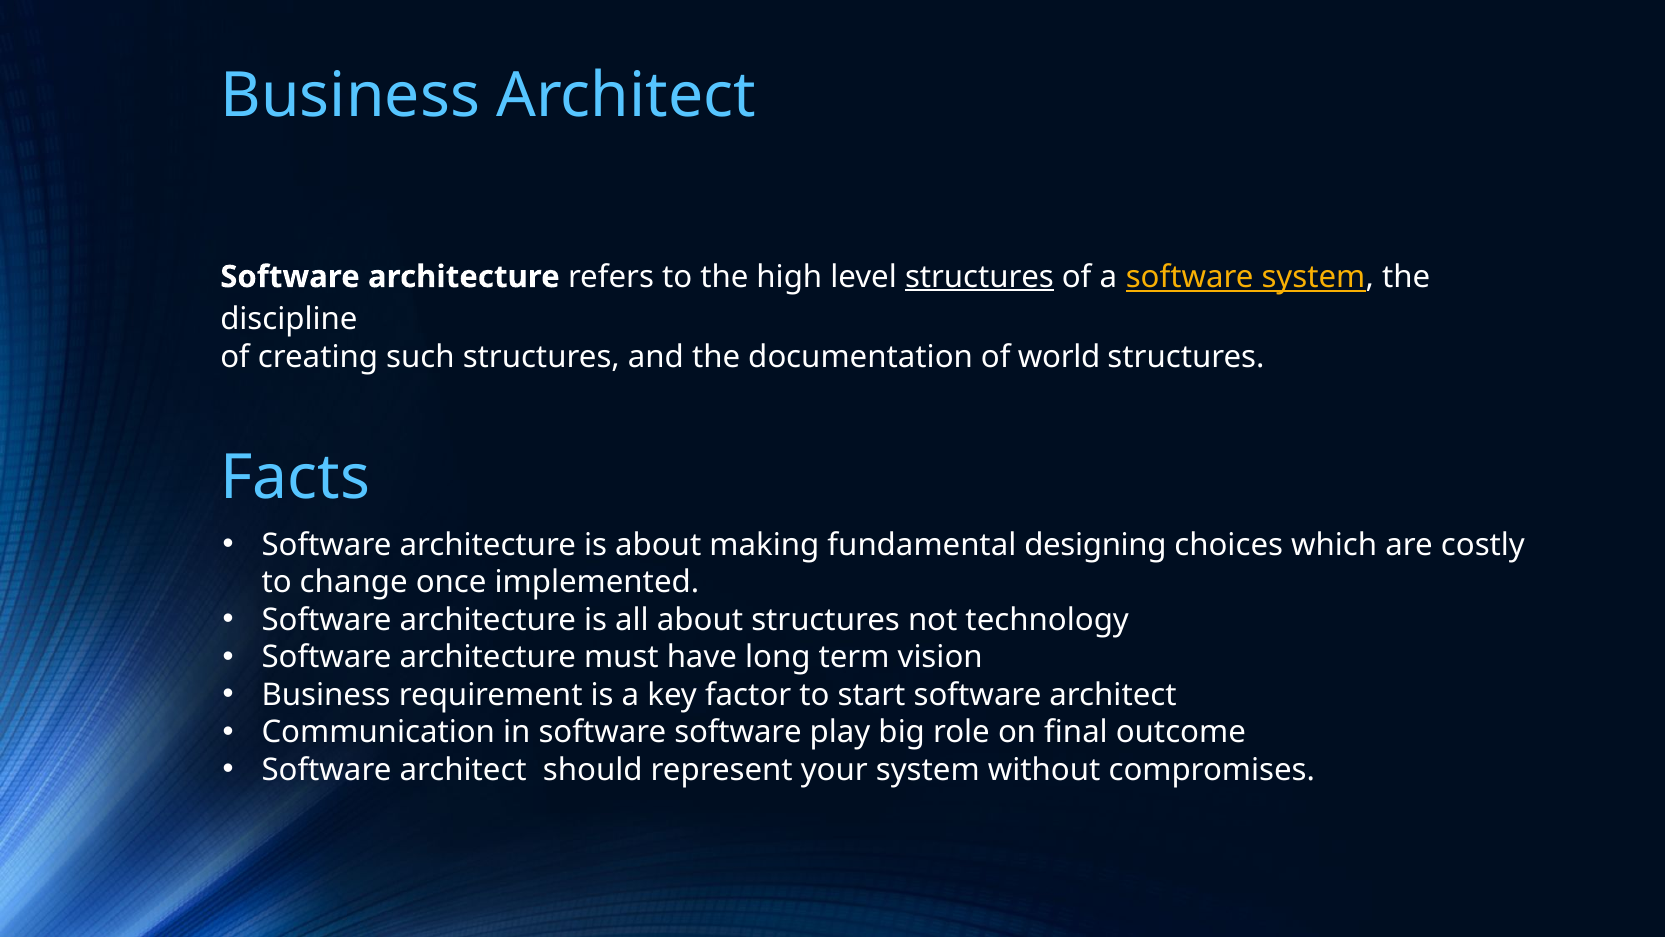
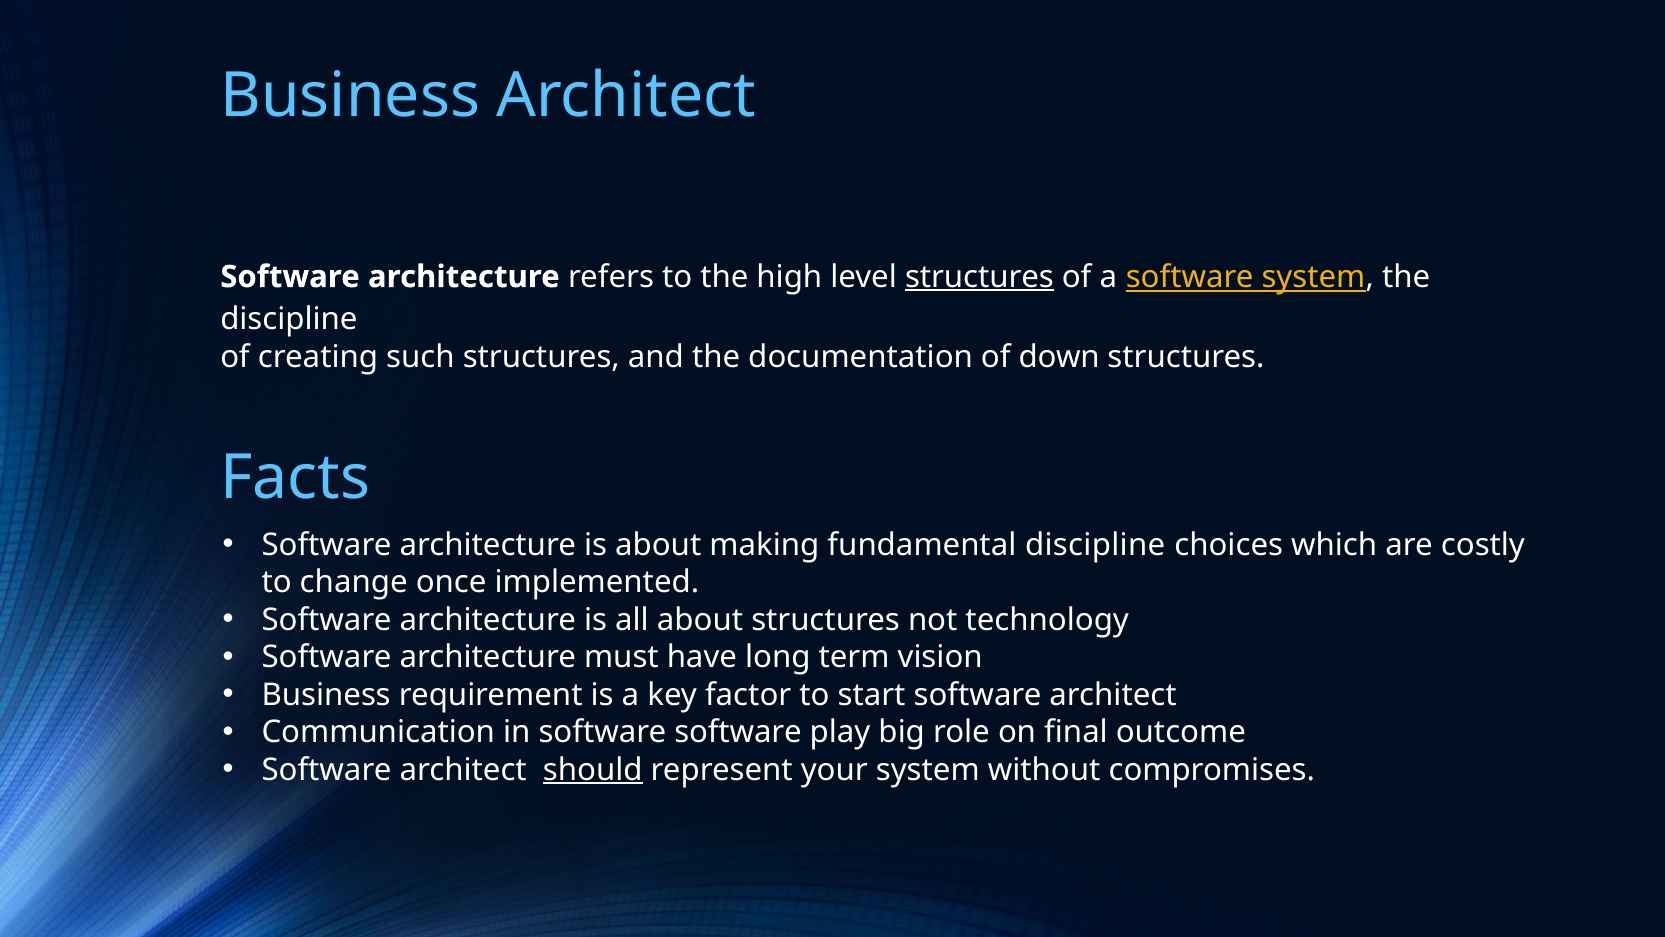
world: world -> down
fundamental designing: designing -> discipline
should underline: none -> present
